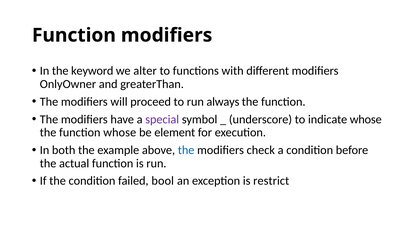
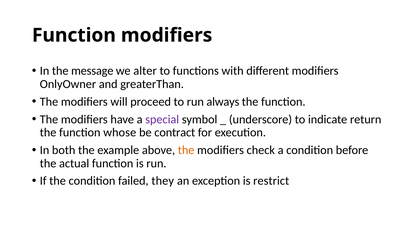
keyword: keyword -> message
indicate whose: whose -> return
element: element -> contract
the at (186, 150) colour: blue -> orange
bool: bool -> they
